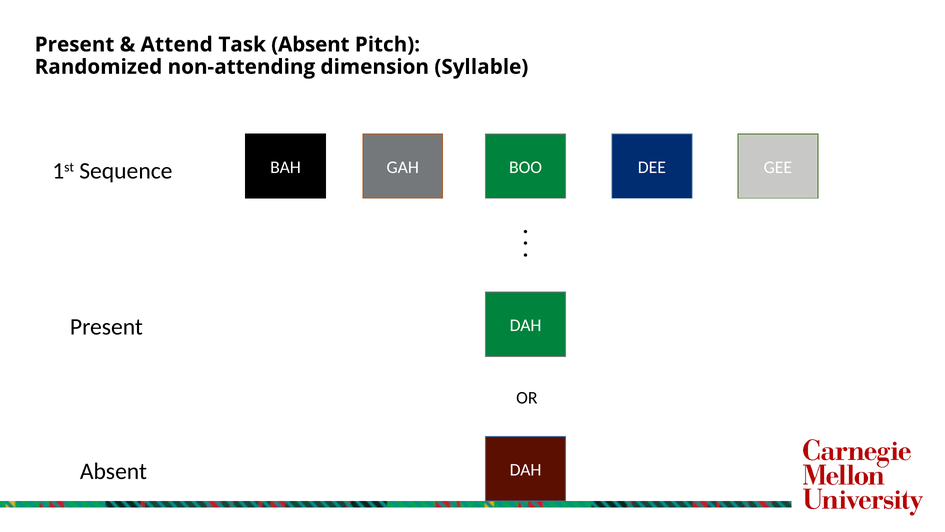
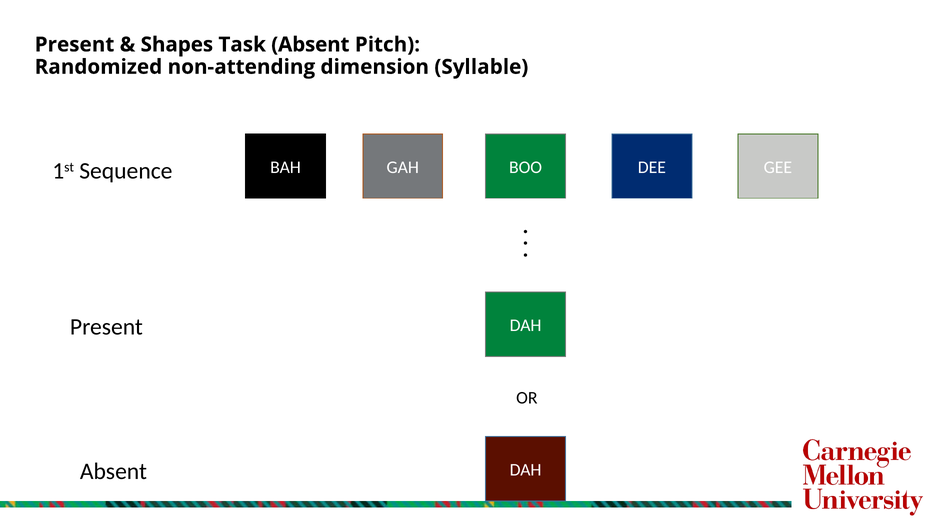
Attend: Attend -> Shapes
